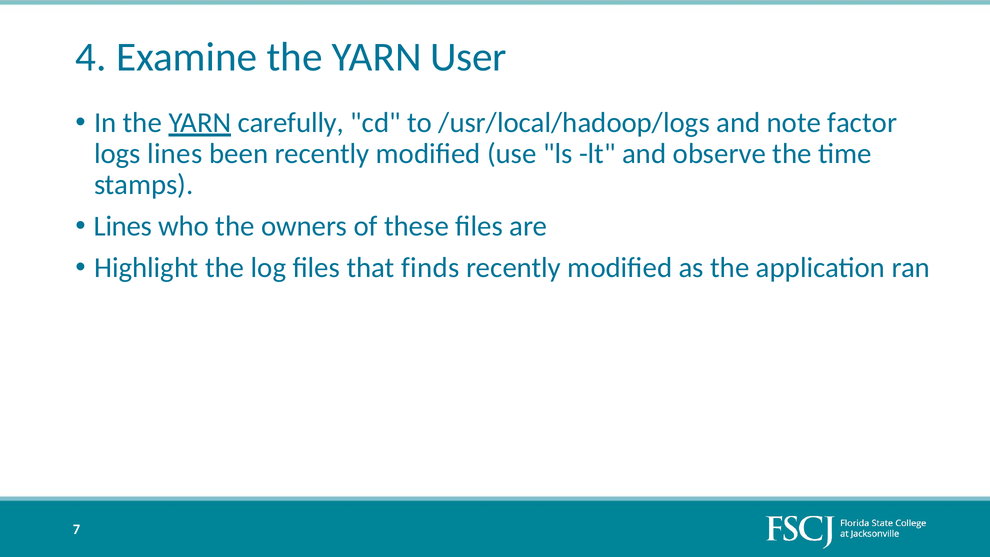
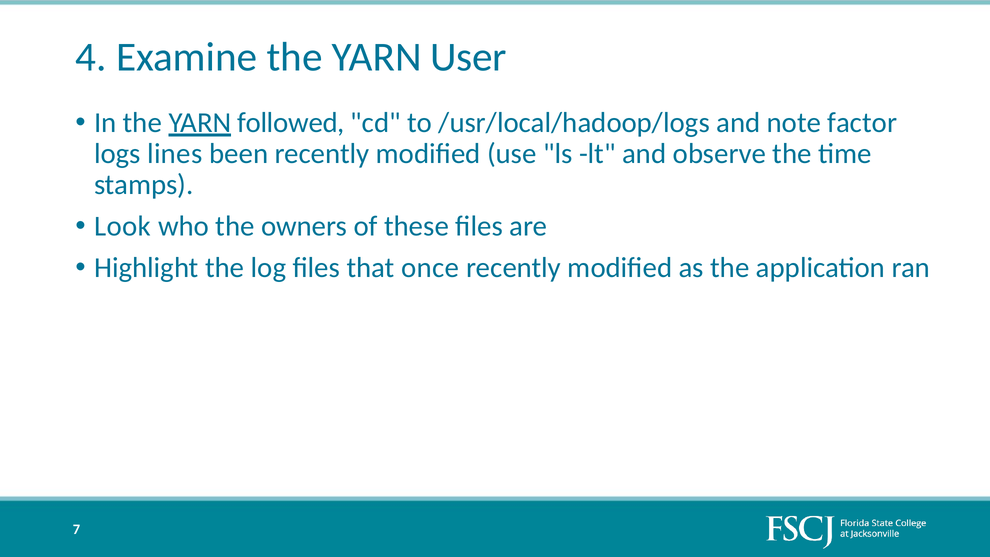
carefully: carefully -> followed
Lines at (123, 226): Lines -> Look
finds: finds -> once
